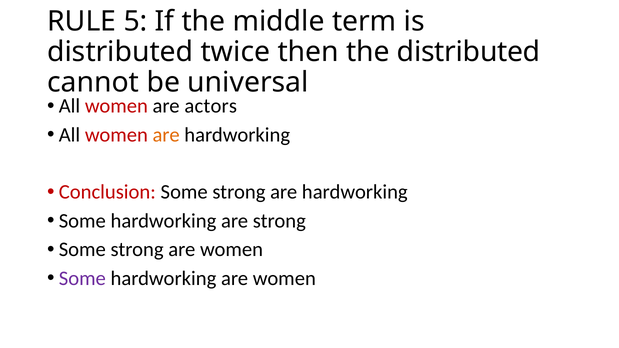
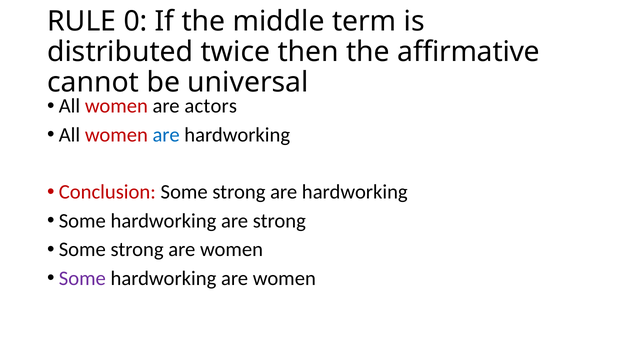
5: 5 -> 0
the distributed: distributed -> affirmative
are at (166, 135) colour: orange -> blue
